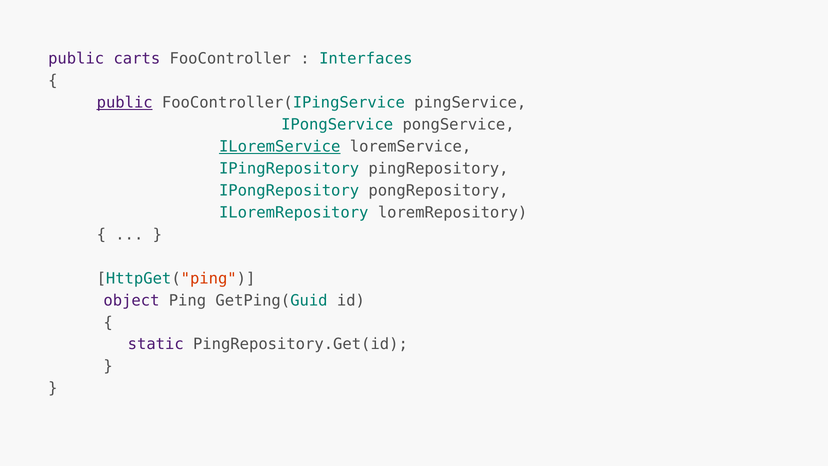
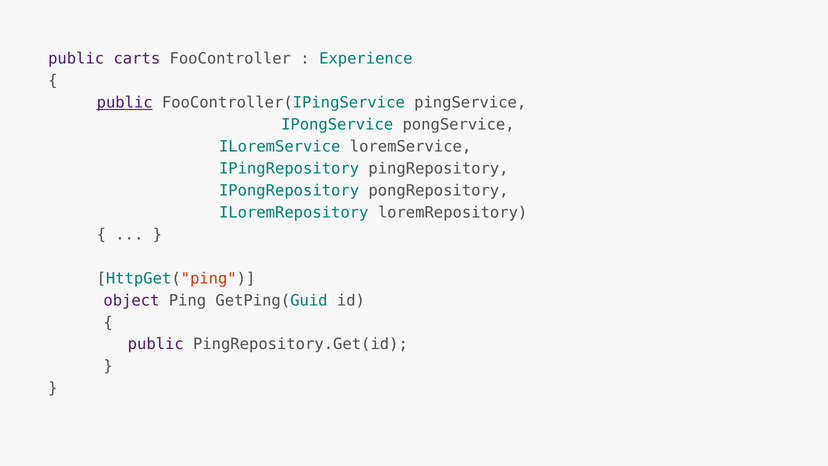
Interfaces: Interfaces -> Experience
ILoremService underline: present -> none
static at (156, 344): static -> public
